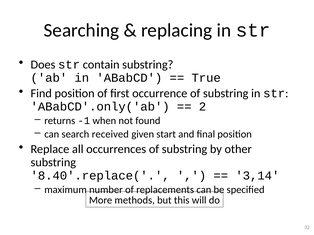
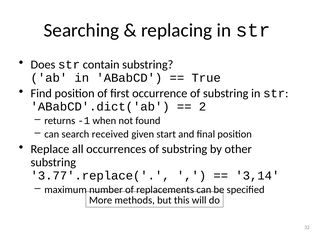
ABabCD'.only('ab: ABabCD'.only('ab -> ABabCD'.dict('ab
8.40'.replace(: 8.40'.replace( -> 3.77'.replace(
